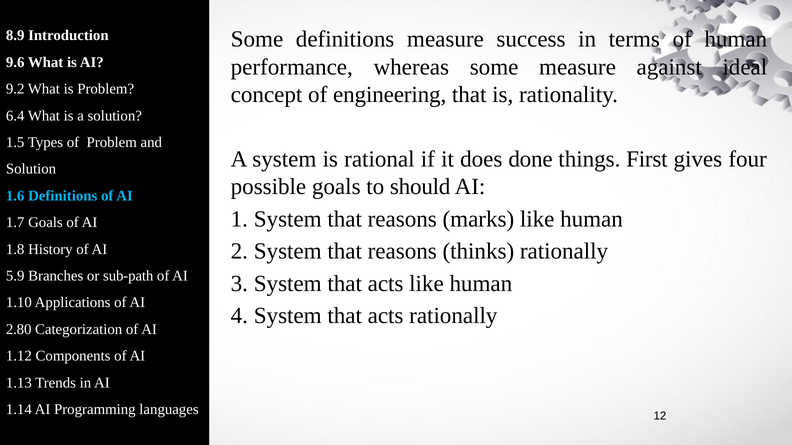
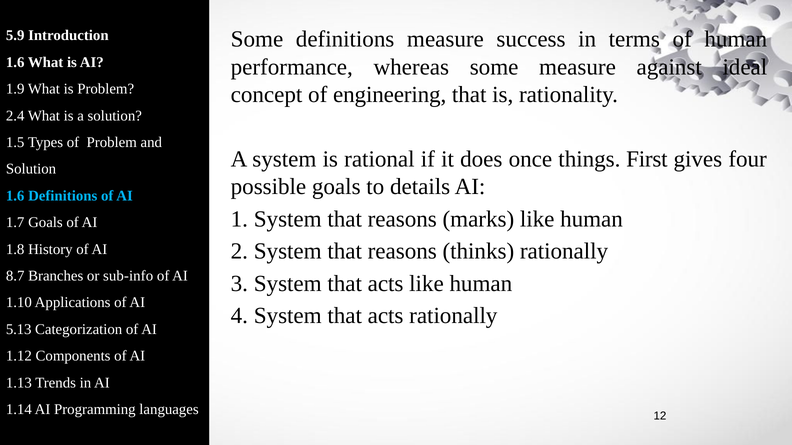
8.9: 8.9 -> 5.9
9.6 at (15, 62): 9.6 -> 1.6
9.2: 9.2 -> 1.9
6.4: 6.4 -> 2.4
done: done -> once
should: should -> details
5.9: 5.9 -> 8.7
sub-path: sub-path -> sub-info
2.80: 2.80 -> 5.13
